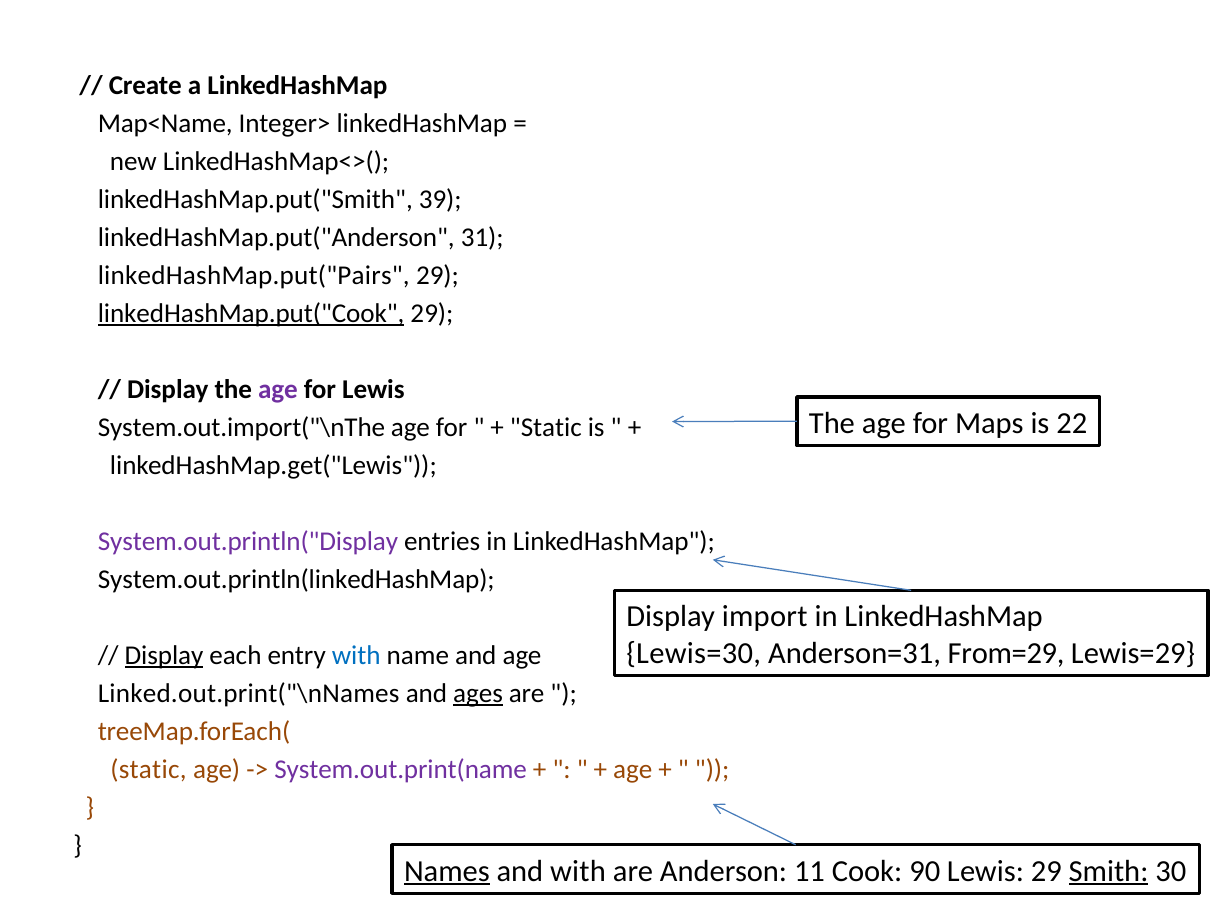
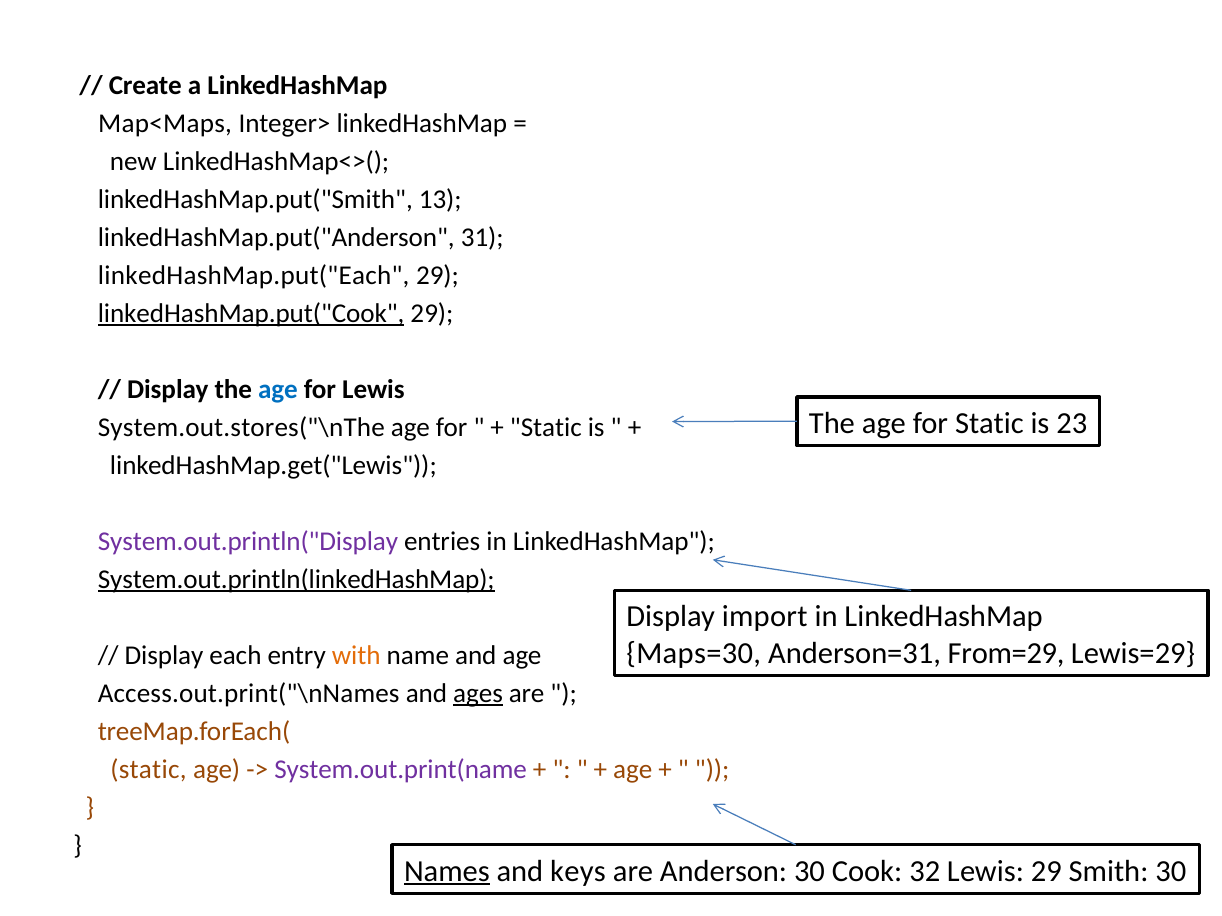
Map<Name: Map<Name -> Map<Maps
39: 39 -> 13
linkedHashMap.put("Pairs: linkedHashMap.put("Pairs -> linkedHashMap.put("Each
age at (278, 389) colour: purple -> blue
for Maps: Maps -> Static
22: 22 -> 23
System.out.import("\nThe: System.out.import("\nThe -> System.out.stores("\nThe
System.out.println(linkedHashMap underline: none -> present
Lewis=30: Lewis=30 -> Maps=30
Display at (164, 655) underline: present -> none
with at (356, 655) colour: blue -> orange
Linked.out.print("\nNames: Linked.out.print("\nNames -> Access.out.print("\nNames
and with: with -> keys
Anderson 11: 11 -> 30
90: 90 -> 32
Smith underline: present -> none
